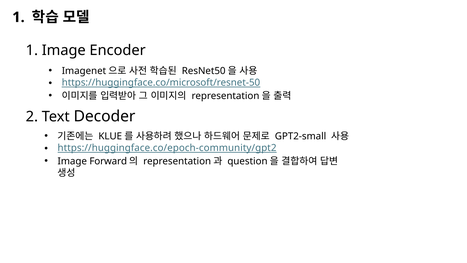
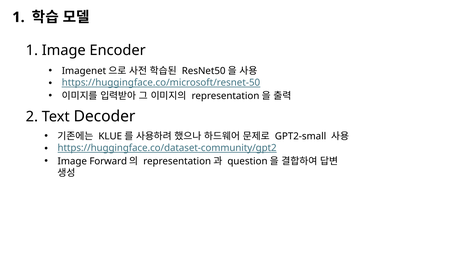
https://huggingface.co/epoch-community/gpt2: https://huggingface.co/epoch-community/gpt2 -> https://huggingface.co/dataset-community/gpt2
